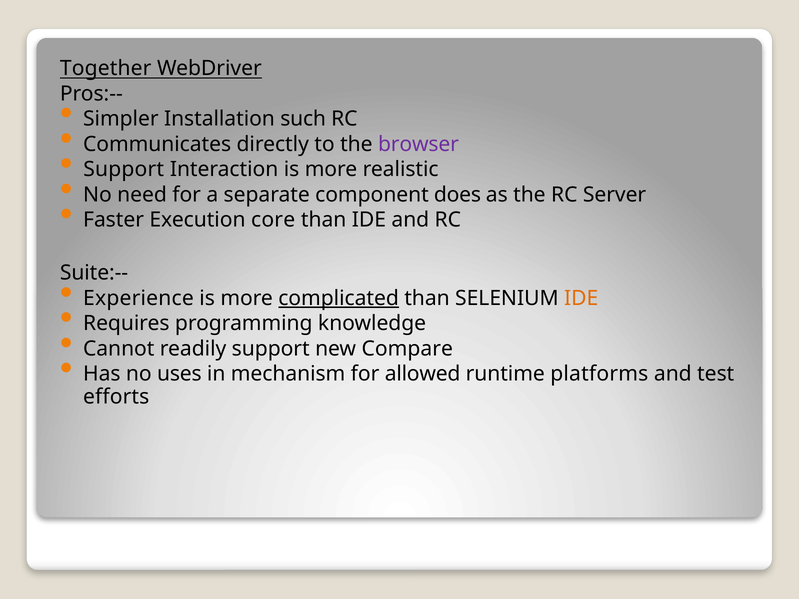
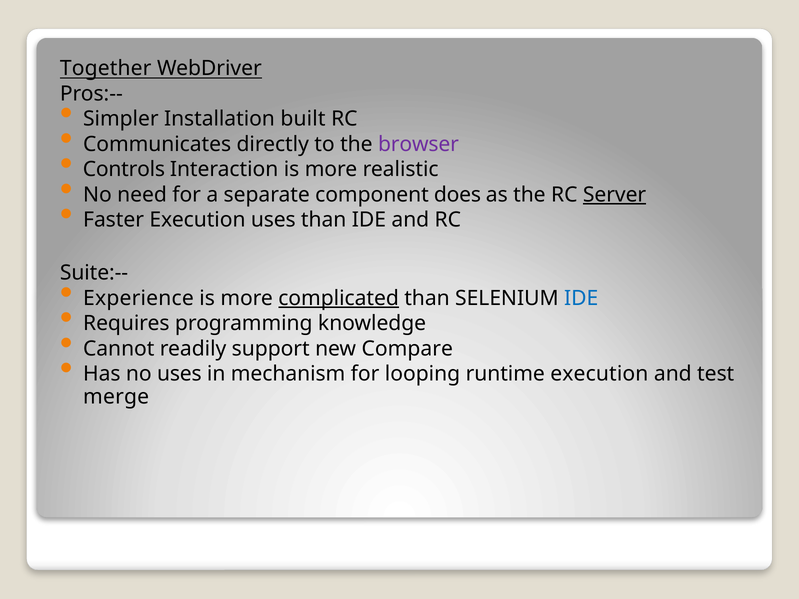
such: such -> built
Support at (124, 169): Support -> Controls
Server underline: none -> present
Execution core: core -> uses
IDE at (581, 298) colour: orange -> blue
allowed: allowed -> looping
runtime platforms: platforms -> execution
efforts: efforts -> merge
